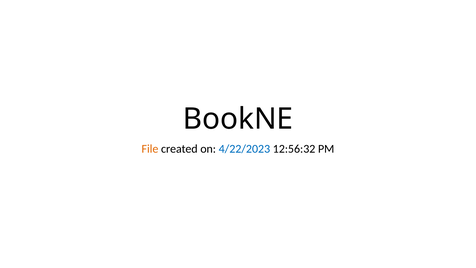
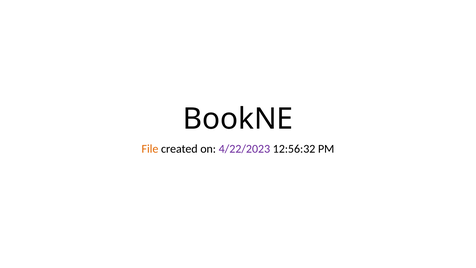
4/22/2023 colour: blue -> purple
